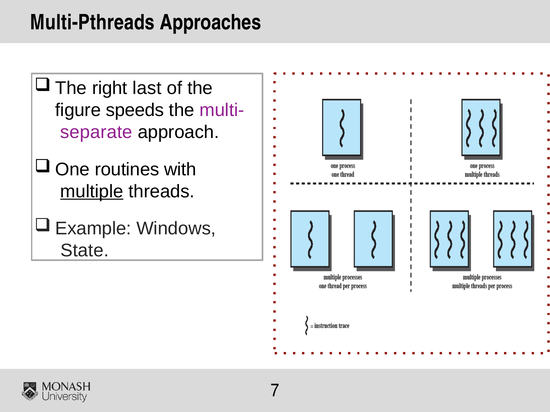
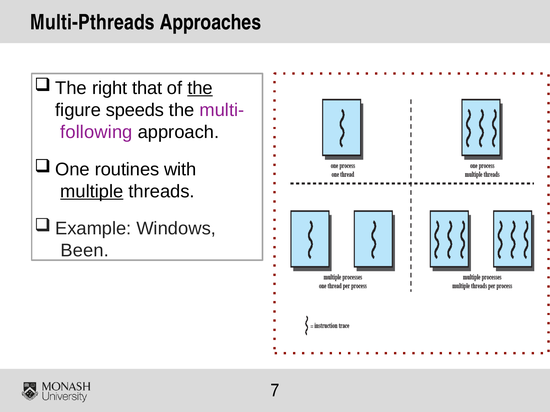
last: last -> that
the at (200, 88) underline: none -> present
separate: separate -> following
State: State -> Been
